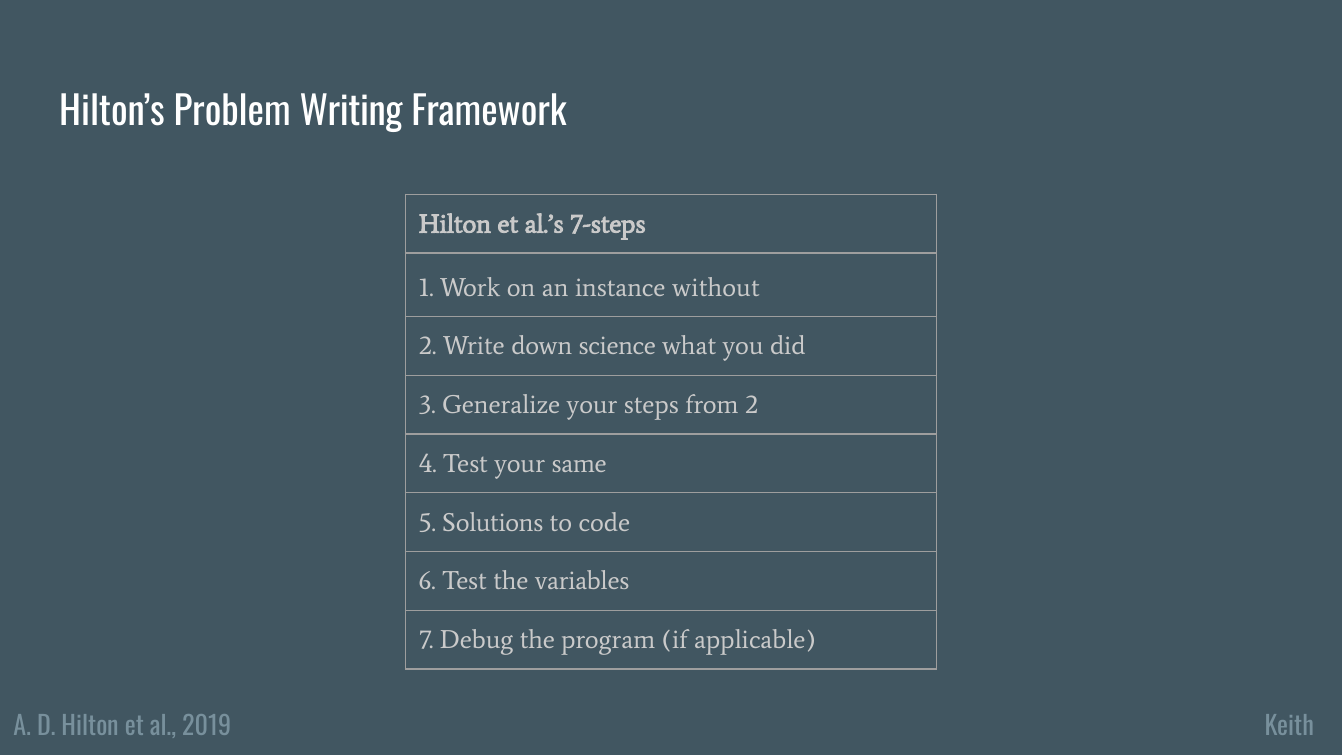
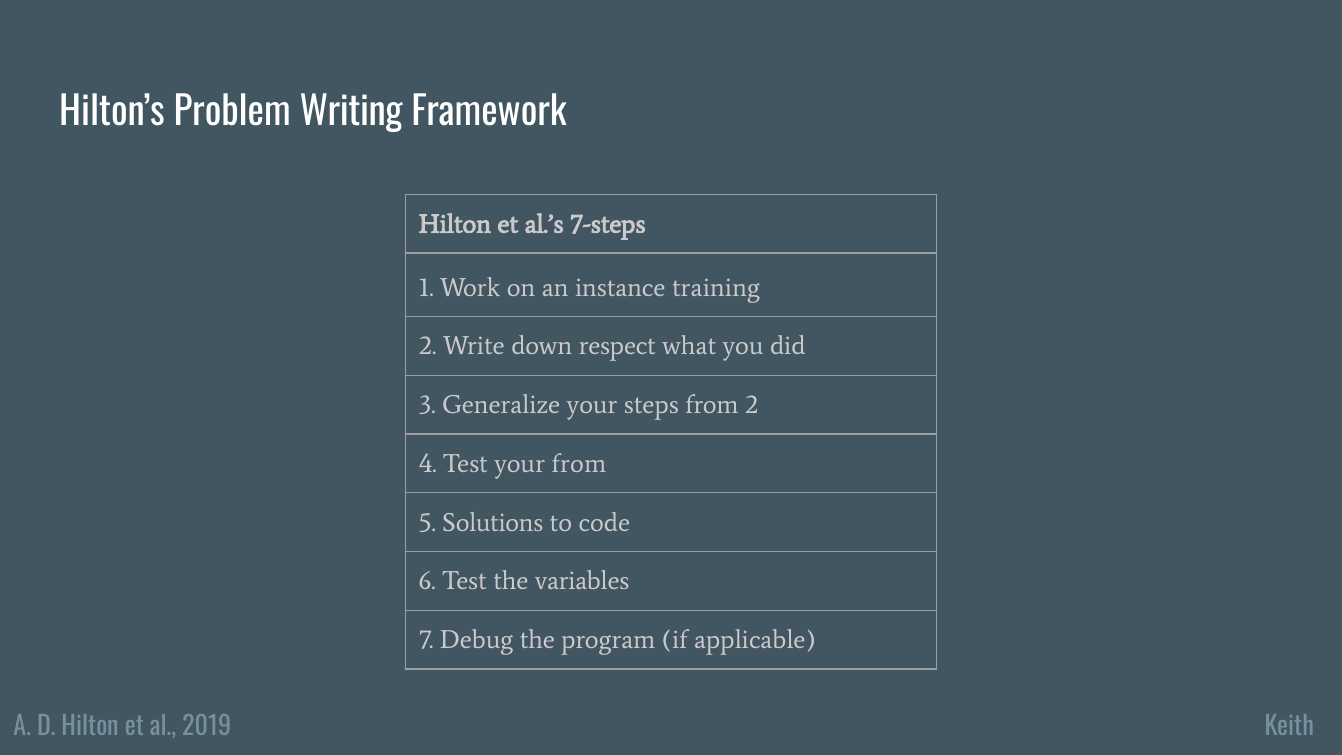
without: without -> training
science: science -> respect
your same: same -> from
